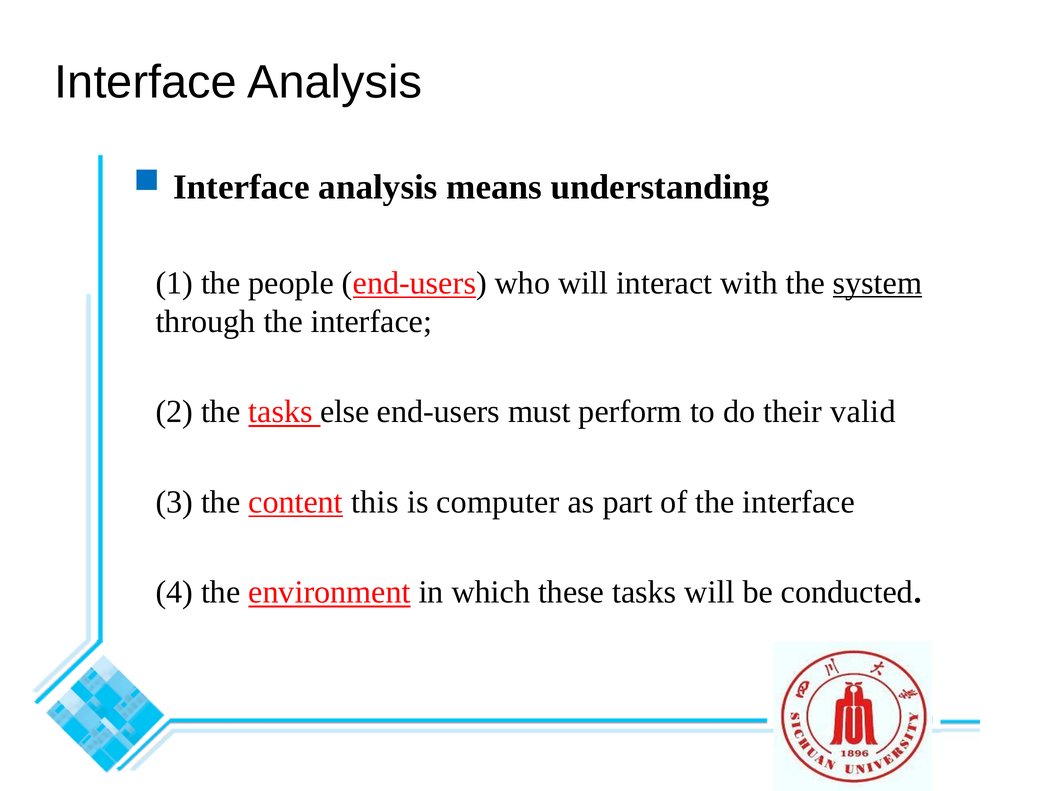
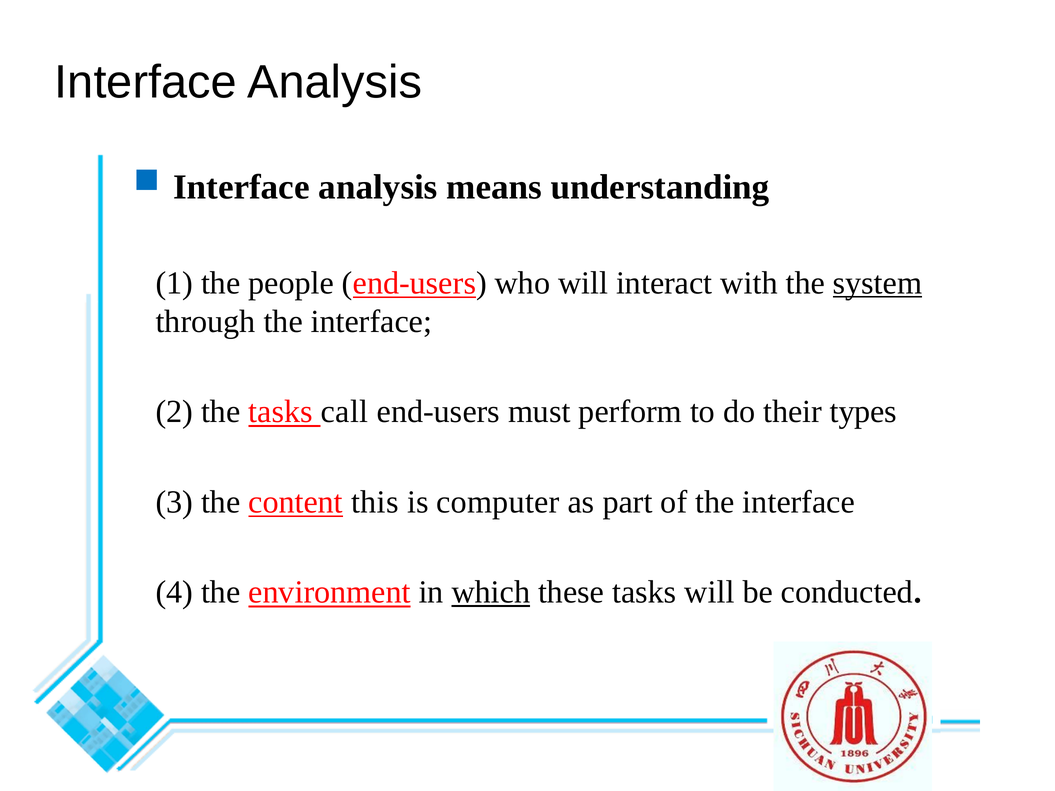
else: else -> call
valid: valid -> types
which underline: none -> present
